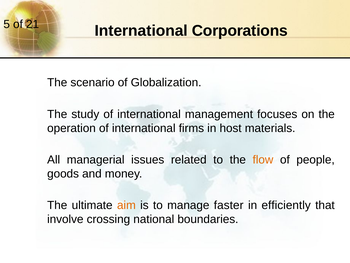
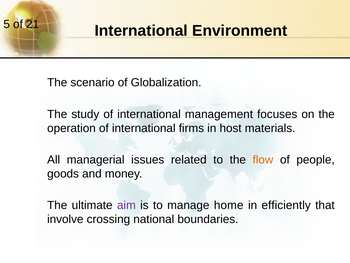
Corporations: Corporations -> Environment
aim colour: orange -> purple
faster: faster -> home
